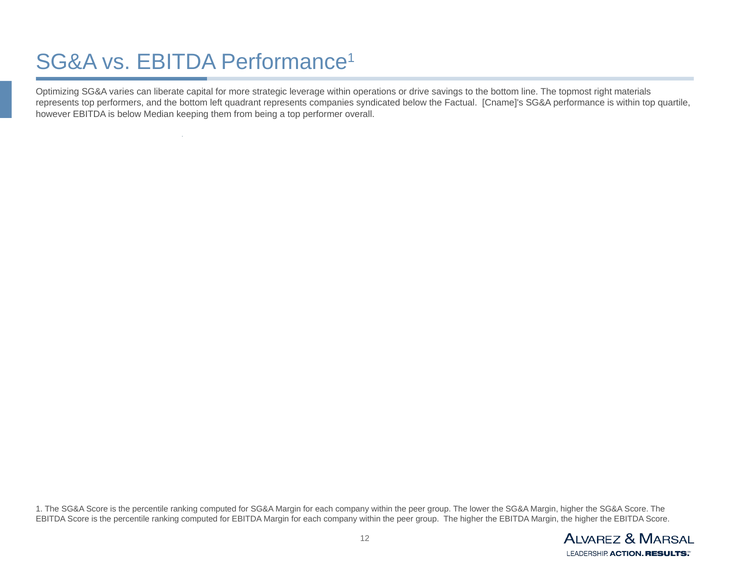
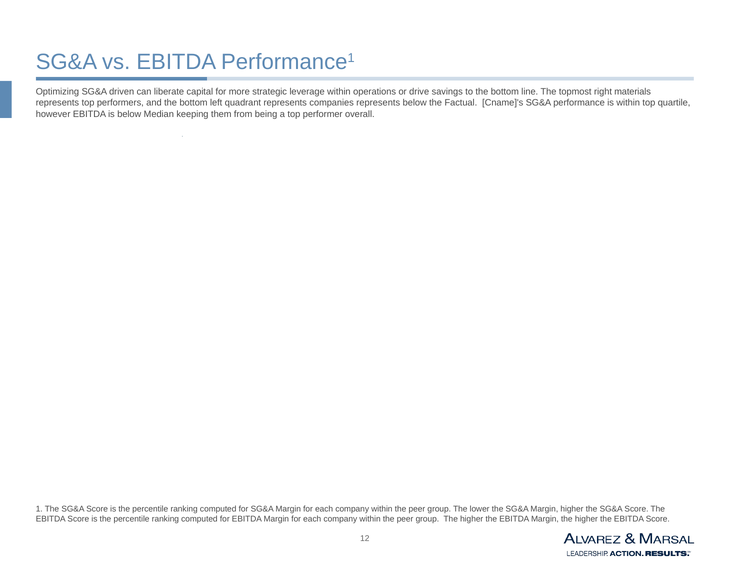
varies: varies -> driven
companies syndicated: syndicated -> represents
